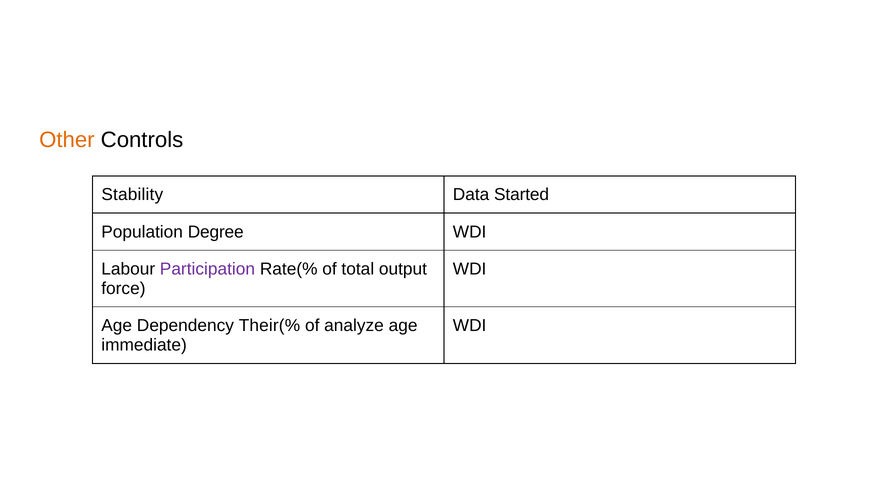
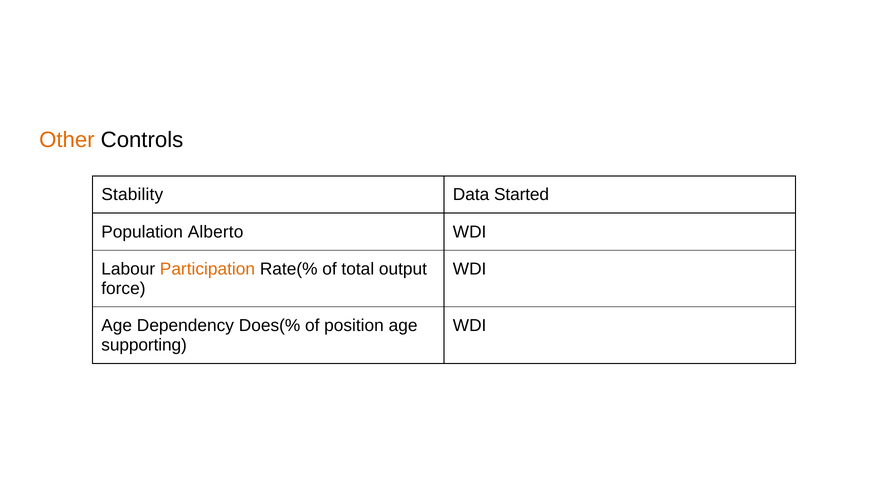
Degree: Degree -> Alberto
Participation colour: purple -> orange
Their(%: Their(% -> Does(%
analyze: analyze -> position
immediate: immediate -> supporting
